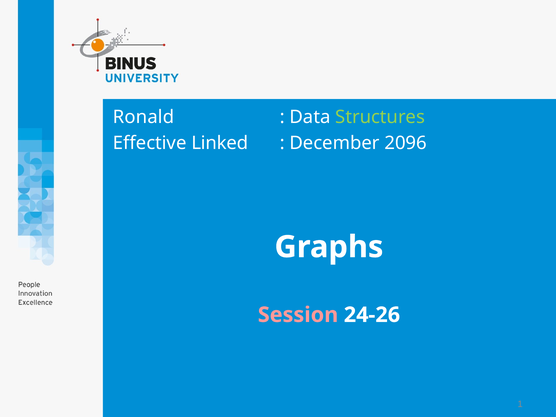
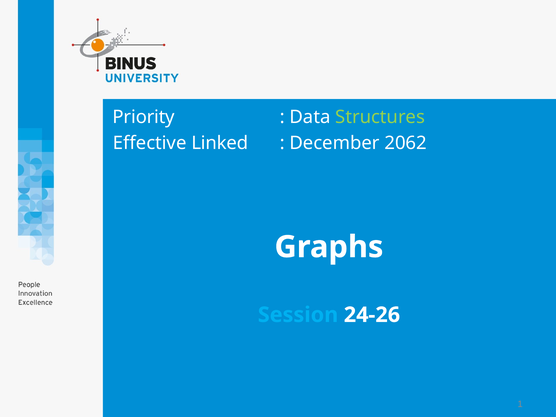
Ronald: Ronald -> Priority
2096: 2096 -> 2062
Session colour: pink -> light blue
